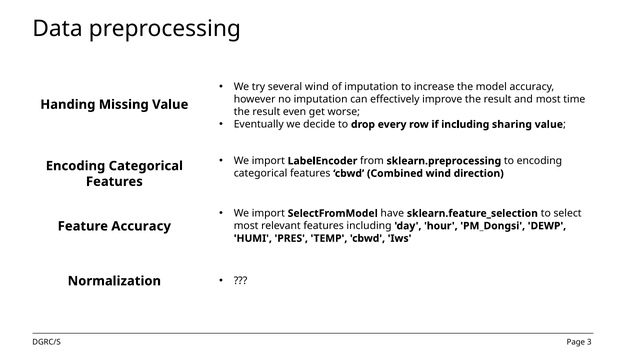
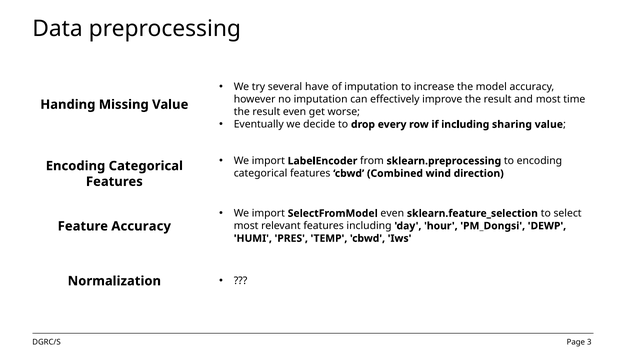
several wind: wind -> have
SelectFromModel have: have -> even
